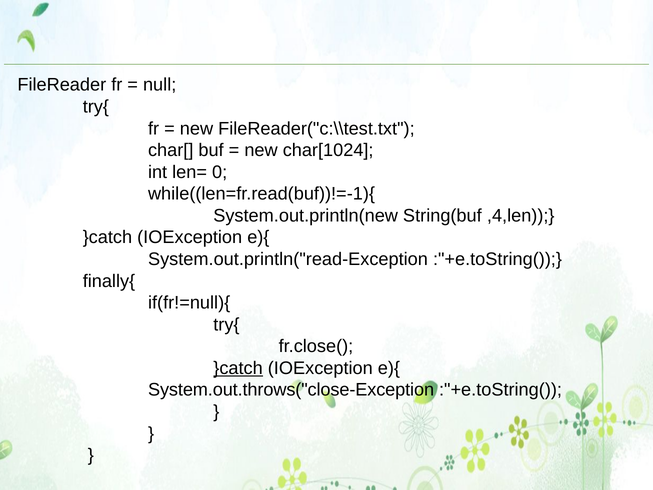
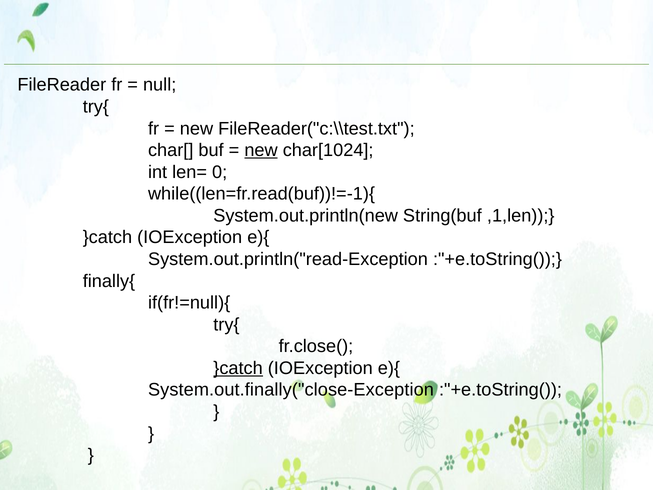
new at (261, 150) underline: none -> present
,4,len: ,4,len -> ,1,len
System.out.throws("close-Exception: System.out.throws("close-Exception -> System.out.finally("close-Exception
